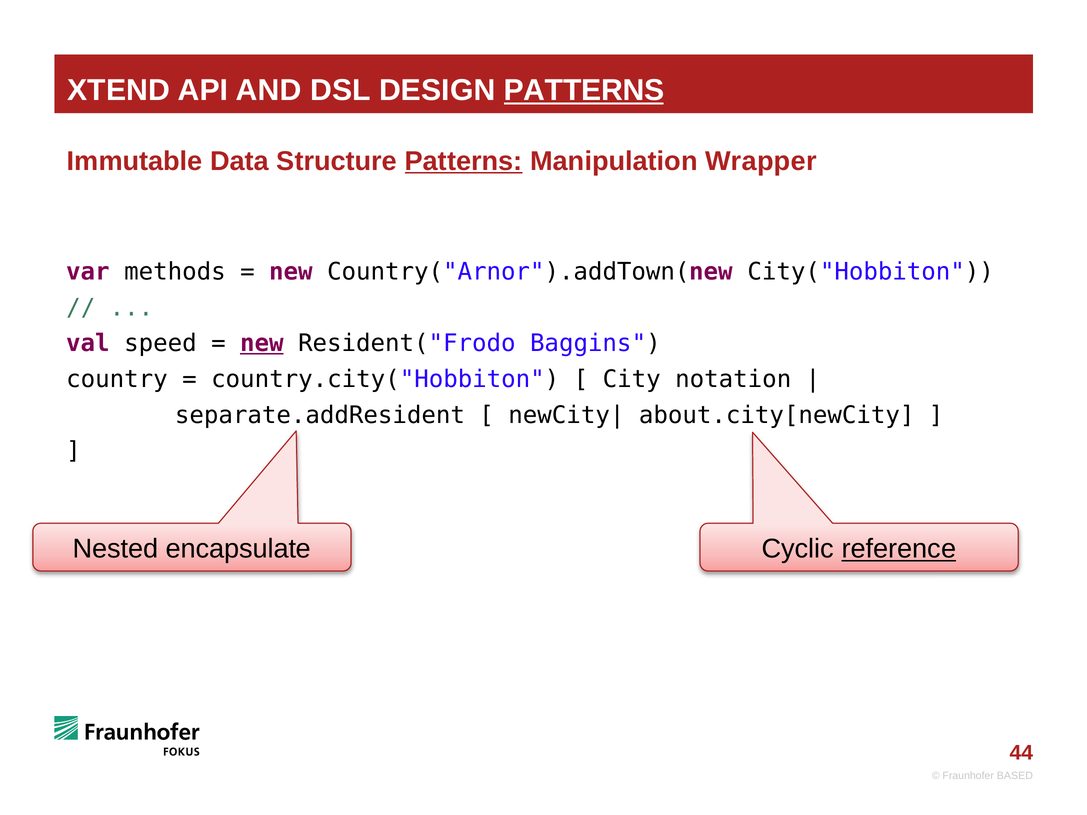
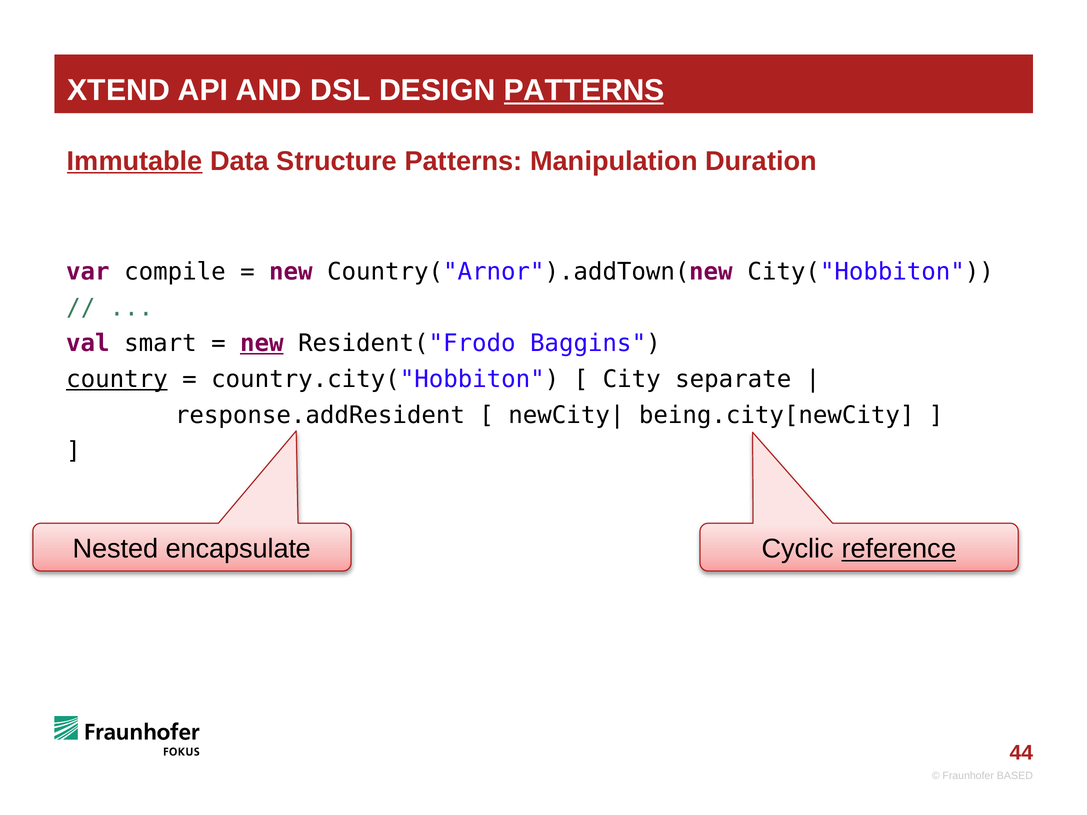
Immutable underline: none -> present
Patterns at (464, 161) underline: present -> none
Wrapper: Wrapper -> Duration
methods: methods -> compile
speed: speed -> smart
country underline: none -> present
notation: notation -> separate
separate.addResident: separate.addResident -> response.addResident
about.city[newCity: about.city[newCity -> being.city[newCity
